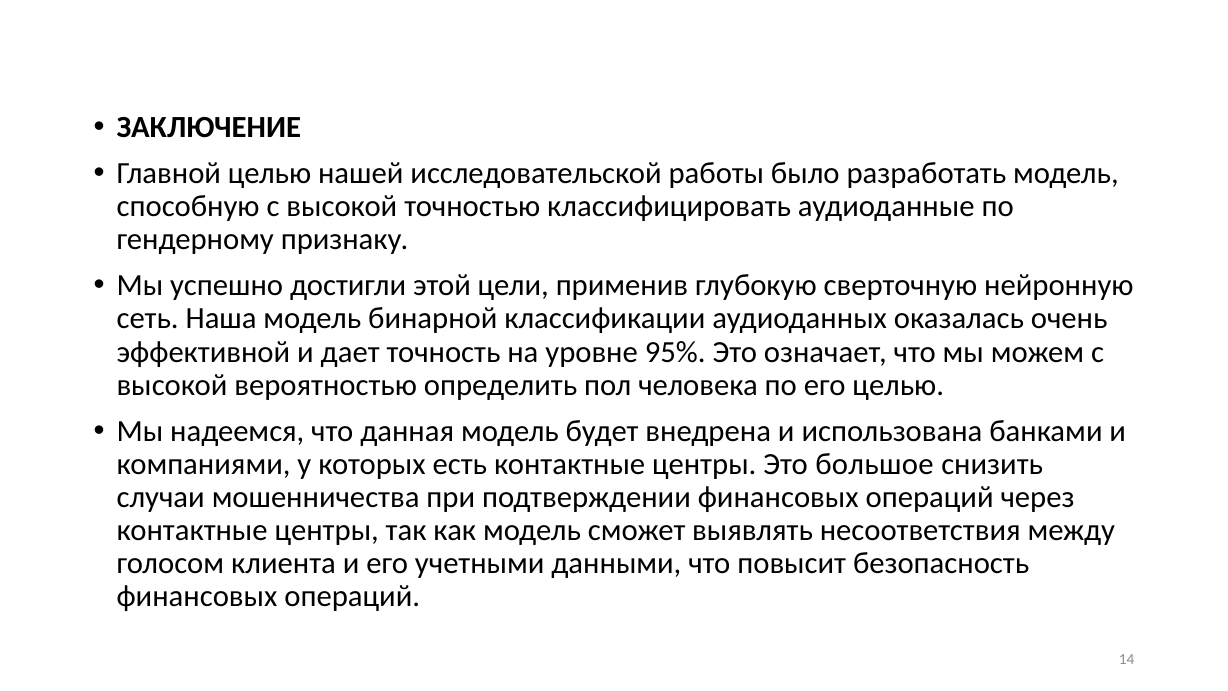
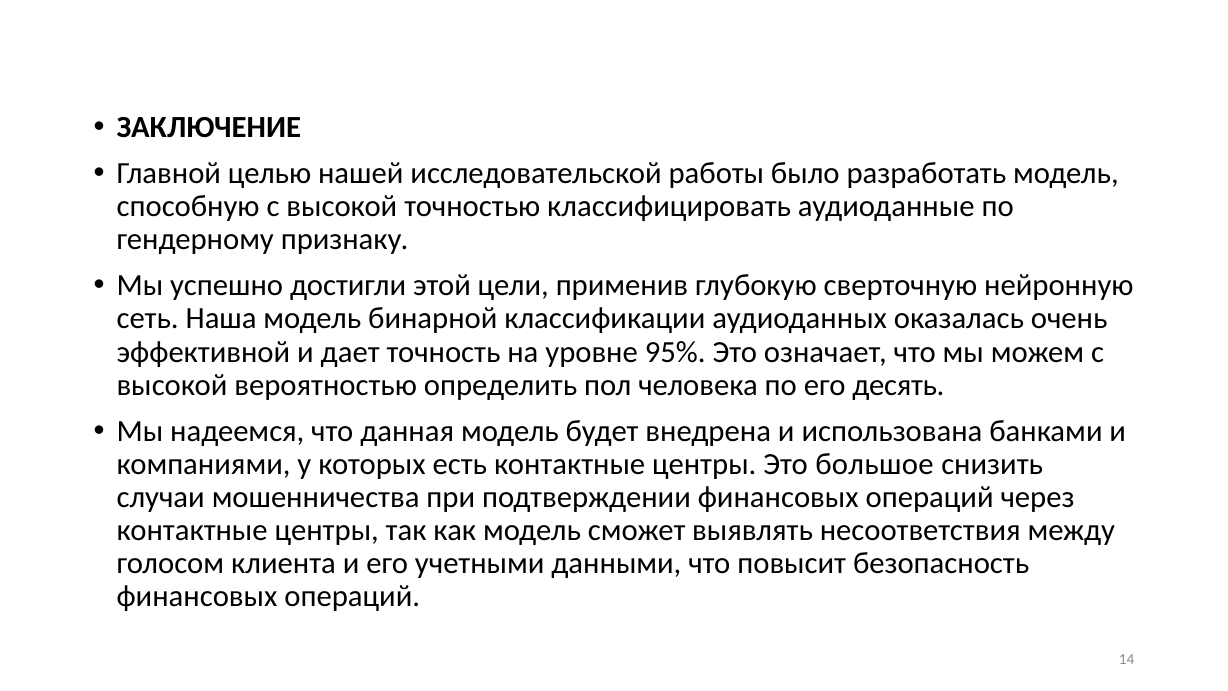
его целью: целью -> десять
